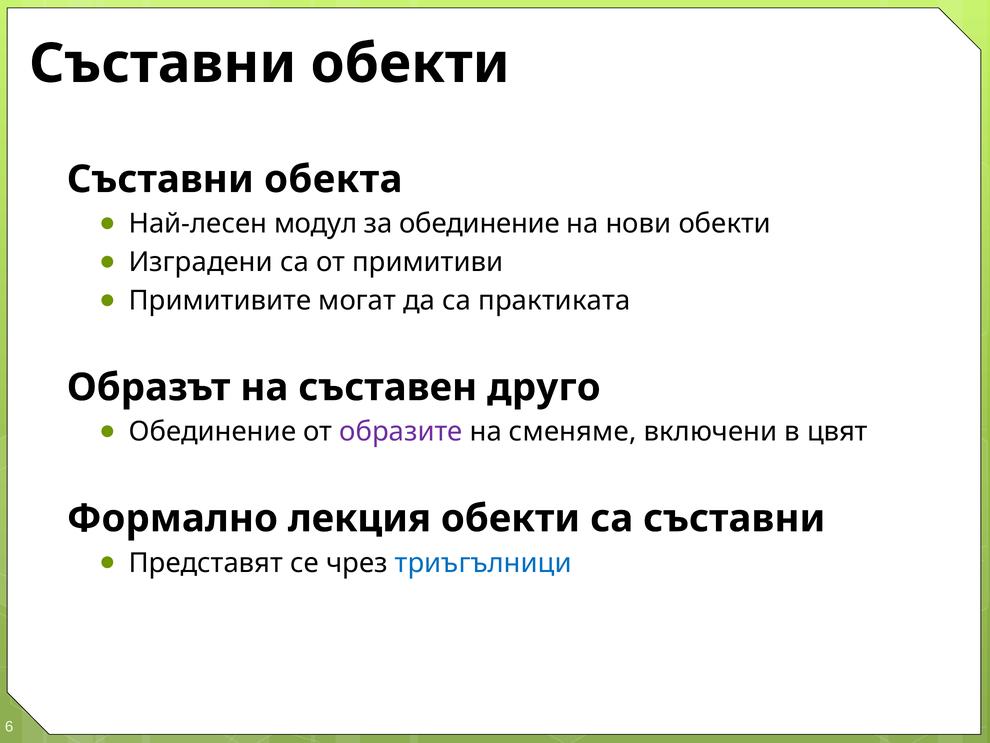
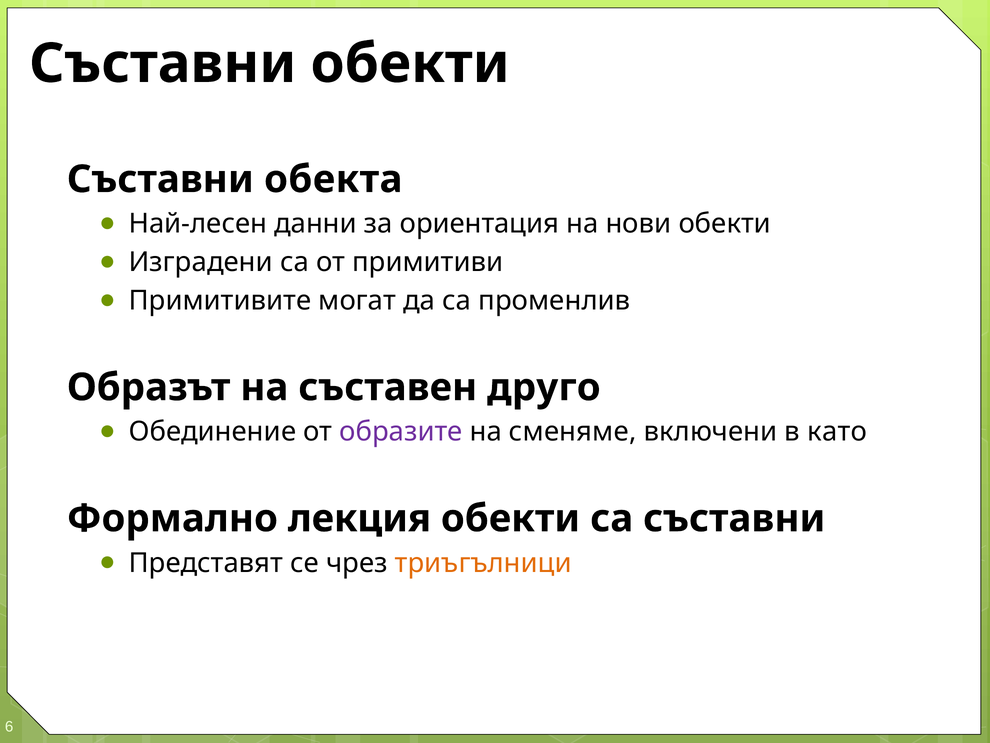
модул: модул -> данни
за обединение: обединение -> ориентация
практиката: практиката -> променлив
цвят: цвят -> като
триъгълници colour: blue -> orange
